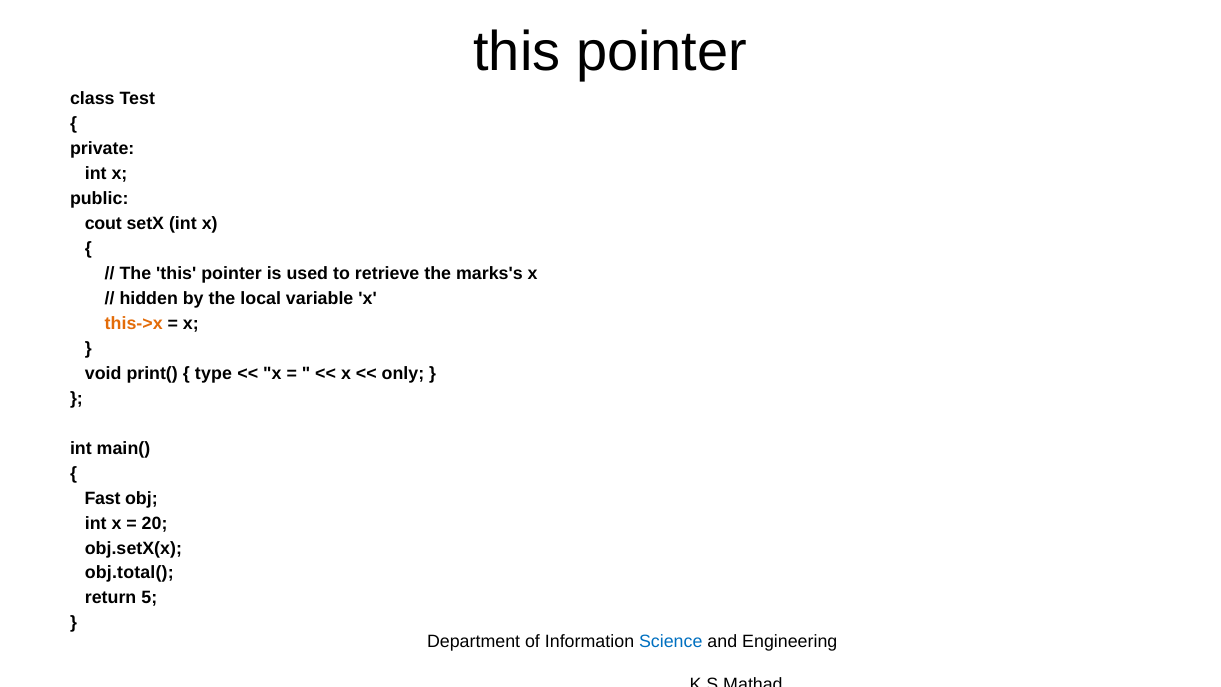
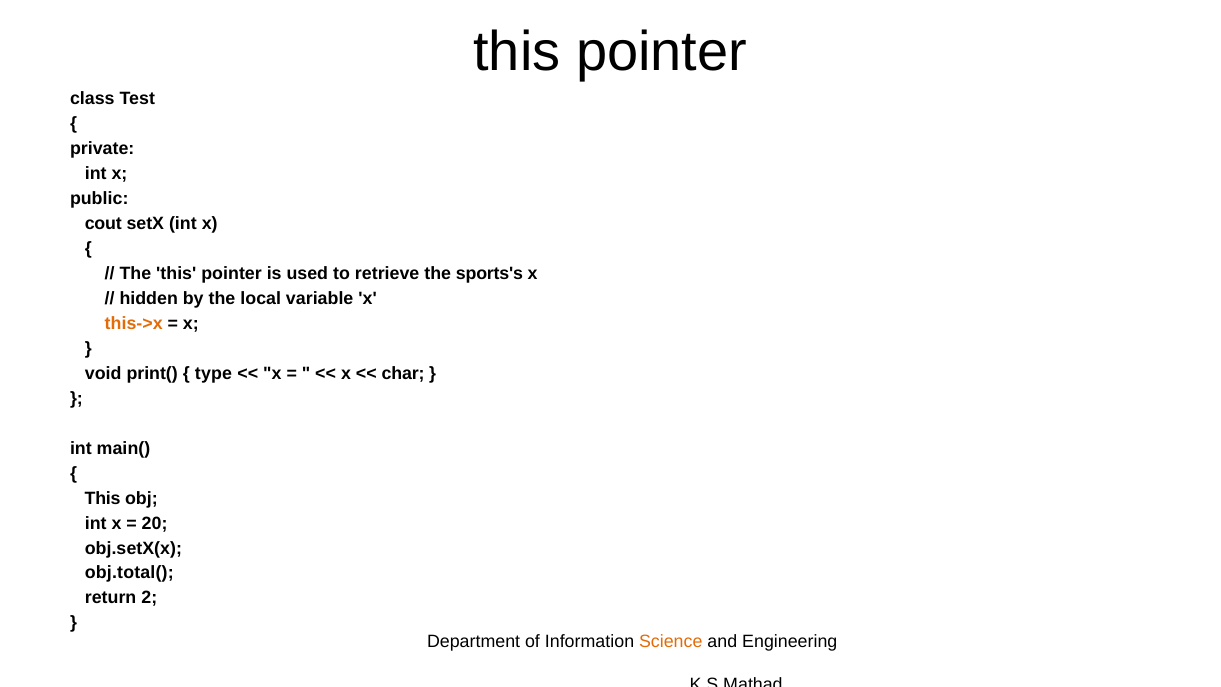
marks's: marks's -> sports's
only: only -> char
Fast at (103, 498): Fast -> This
5: 5 -> 2
Science colour: blue -> orange
